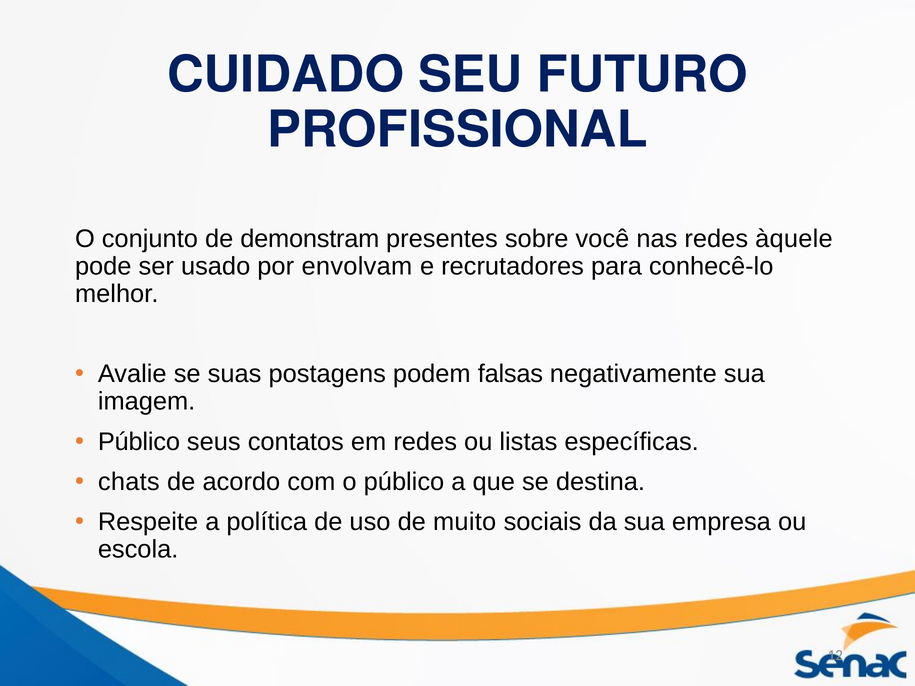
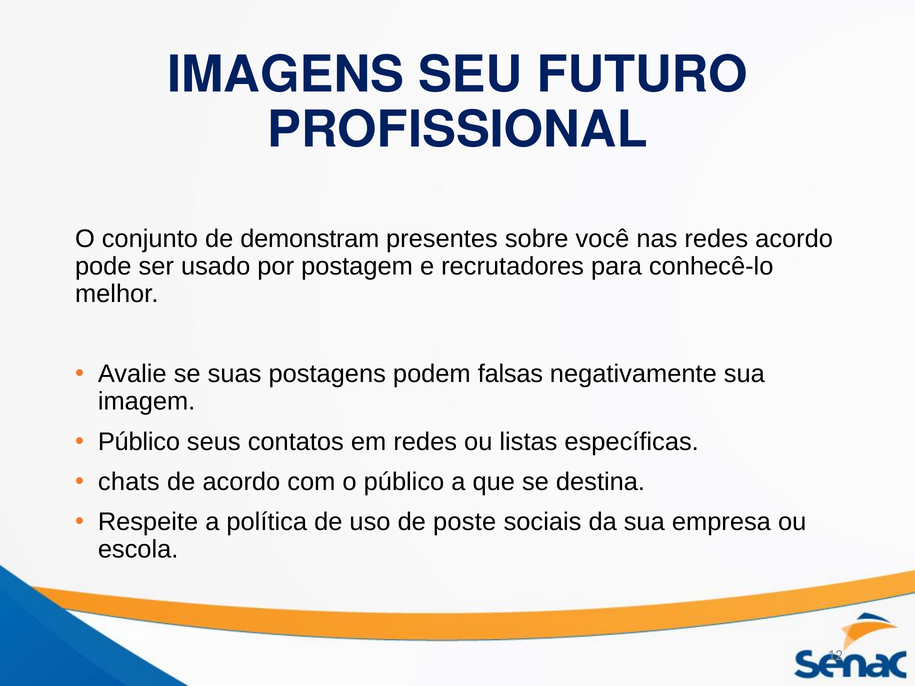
CUIDADO: CUIDADO -> IMAGENS
redes àquele: àquele -> acordo
envolvam: envolvam -> postagem
muito: muito -> poste
